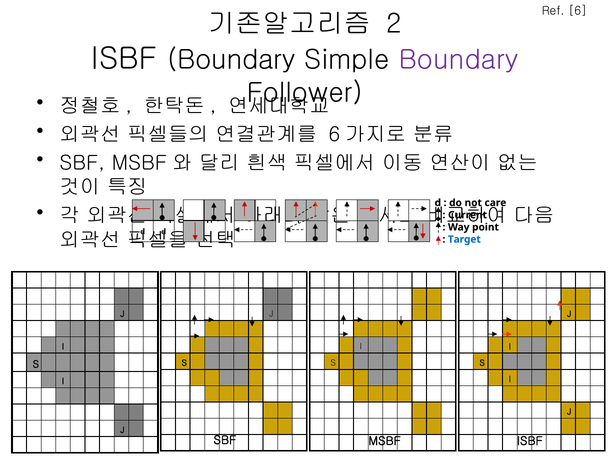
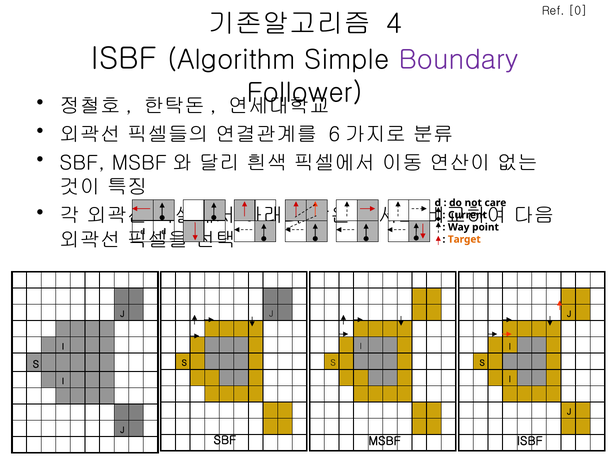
6: 6 -> 0
2: 2 -> 4
ISBF Boundary: Boundary -> Algorithm
Target colour: blue -> orange
